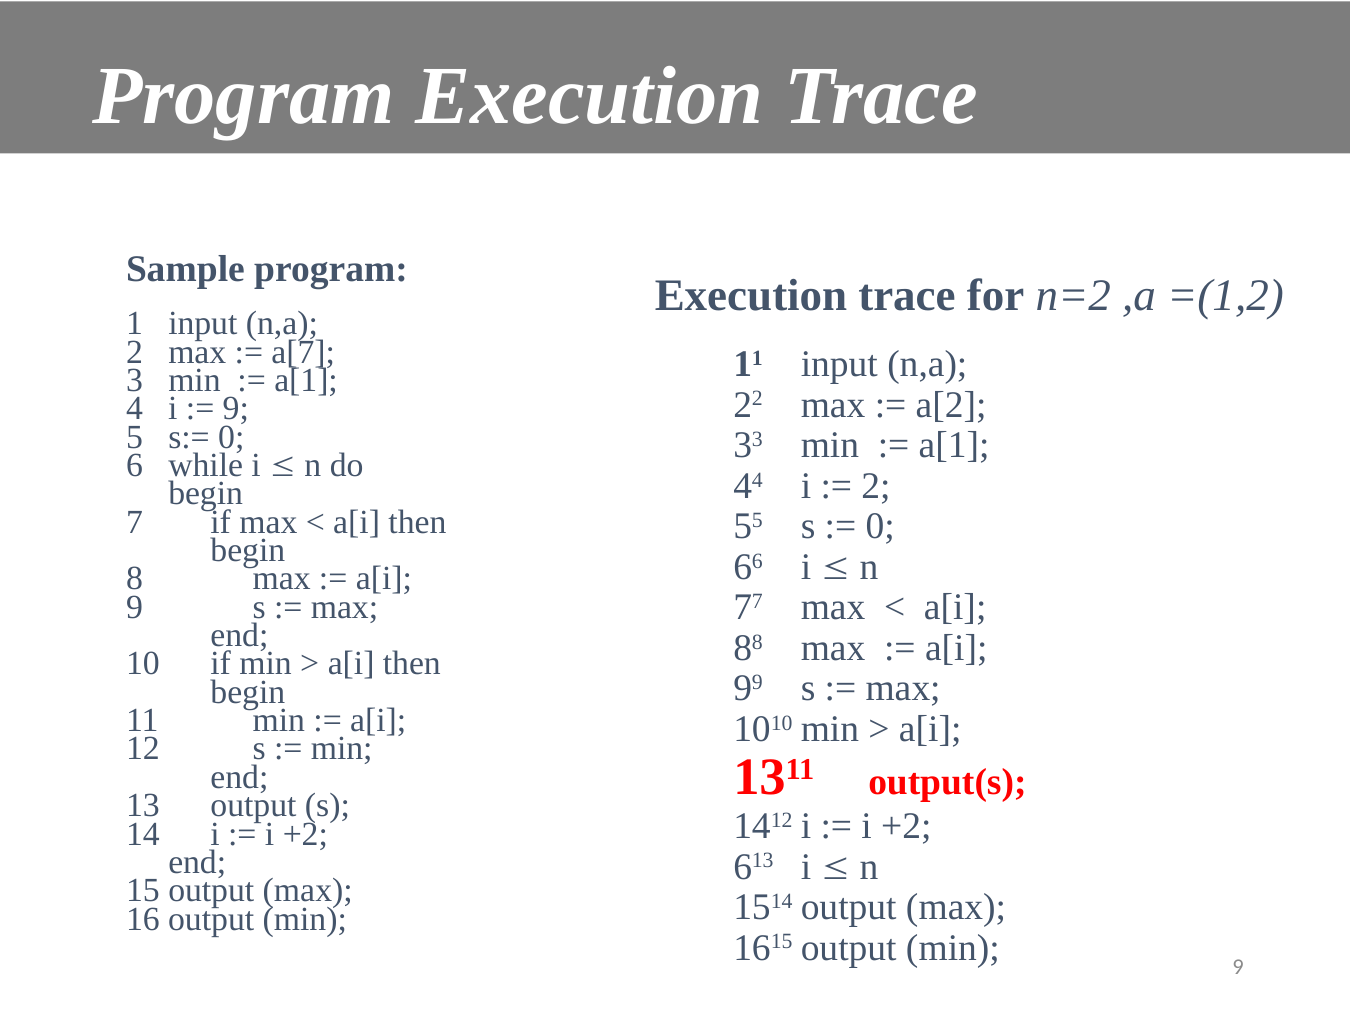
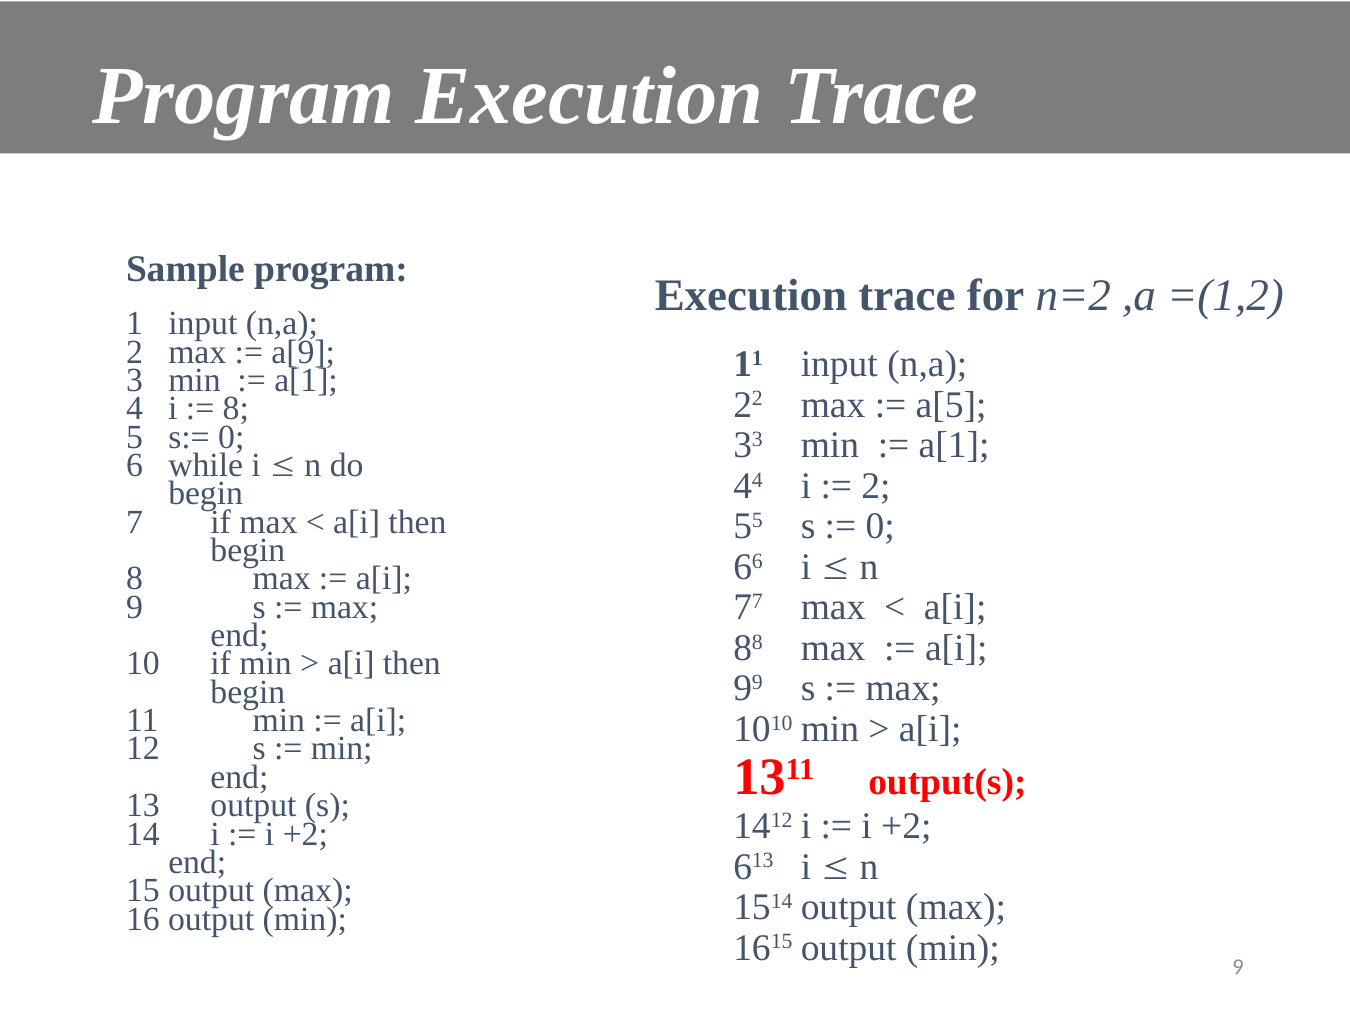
a[7: a[7 -> a[9
a[2: a[2 -> a[5
9 at (236, 409): 9 -> 8
